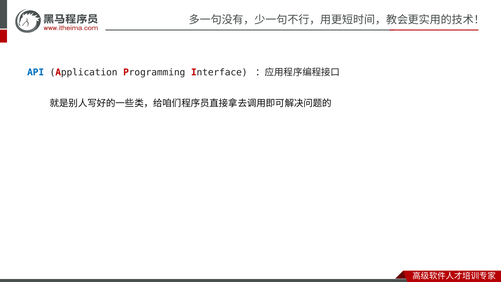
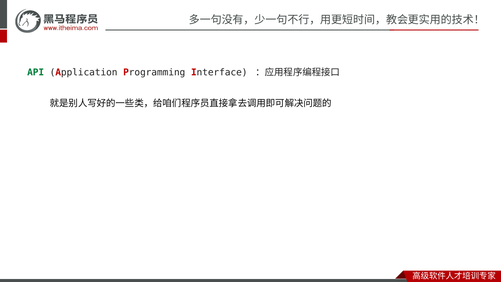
API colour: blue -> green
